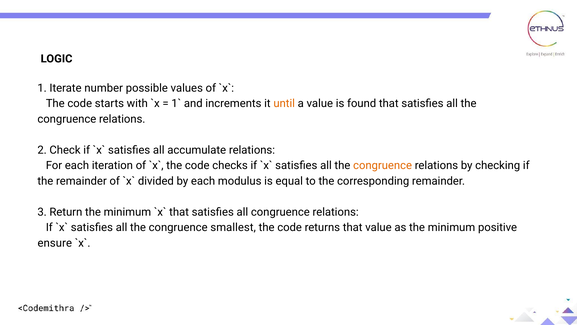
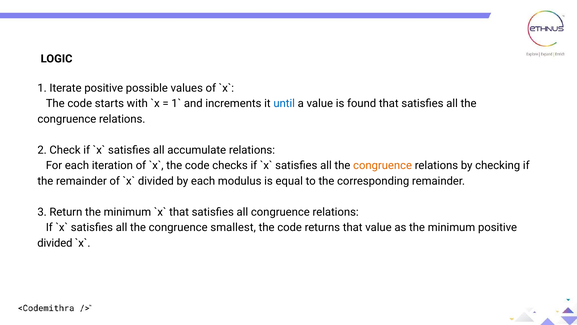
Iterate number: number -> positive
until colour: orange -> blue
ensure at (55, 243): ensure -> divided
